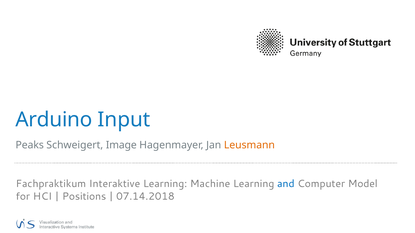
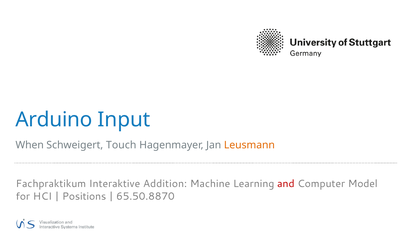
Peaks: Peaks -> When
Image: Image -> Touch
Interaktive Learning: Learning -> Addition
and colour: blue -> red
07.14.2018: 07.14.2018 -> 65.50.8870
